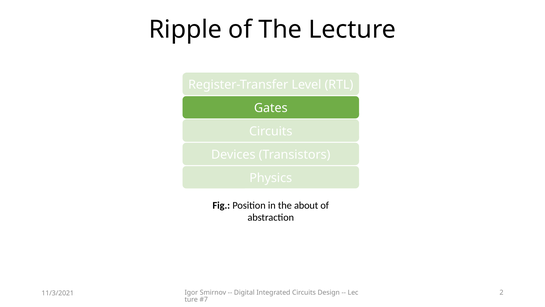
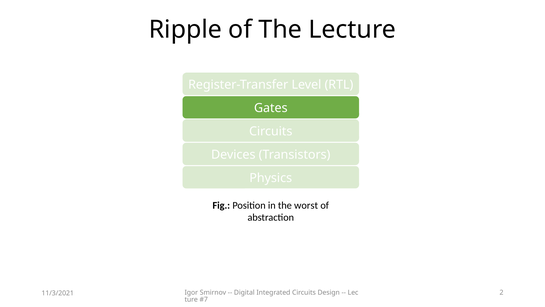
about: about -> worst
